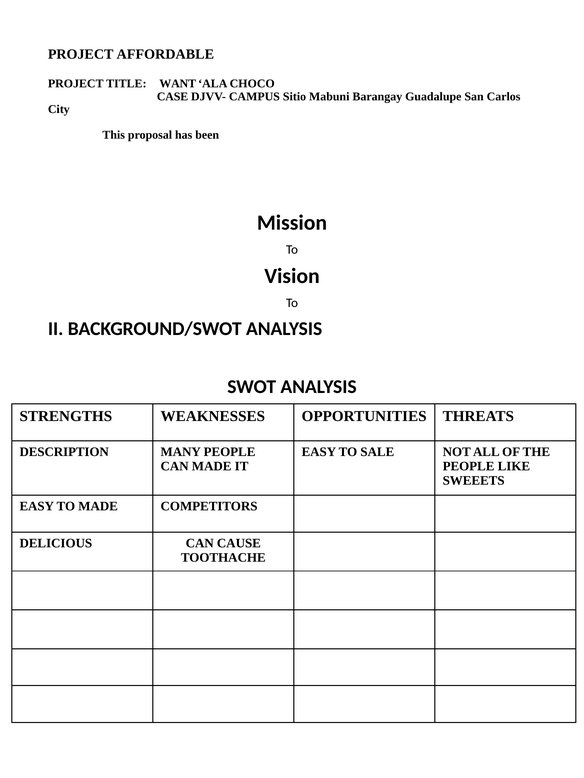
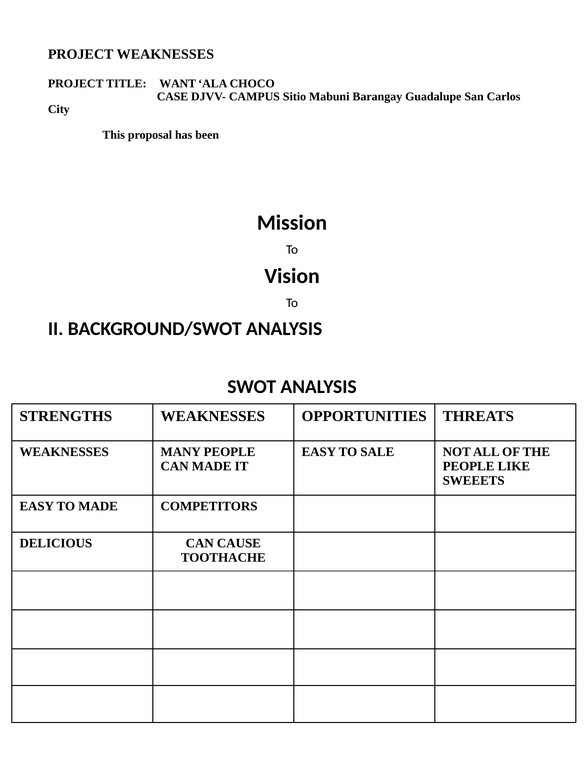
PROJECT AFFORDABLE: AFFORDABLE -> WEAKNESSES
DESCRIPTION at (64, 452): DESCRIPTION -> WEAKNESSES
